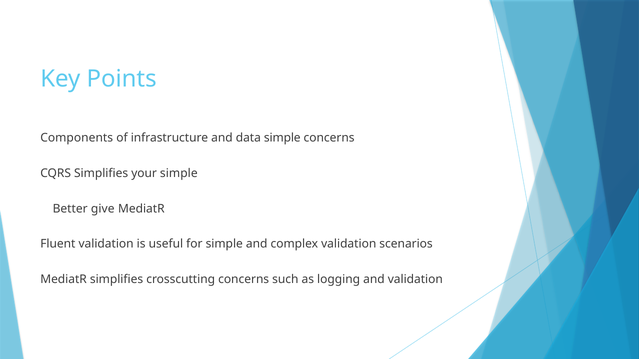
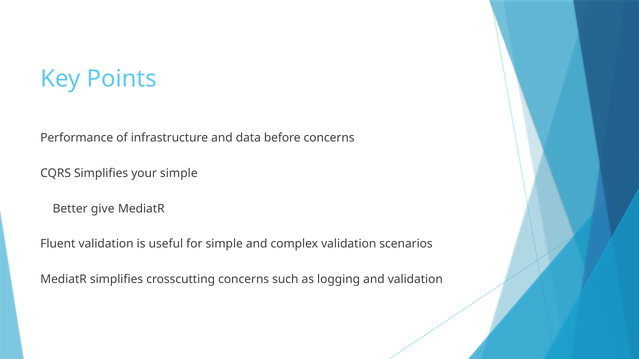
Components: Components -> Performance
data simple: simple -> before
